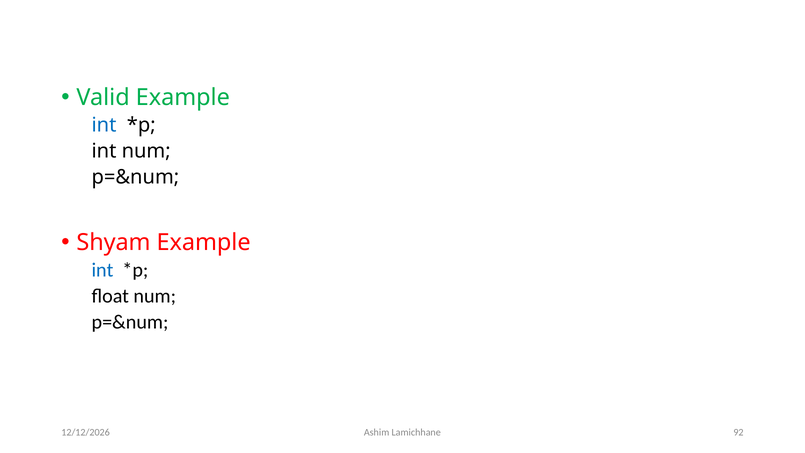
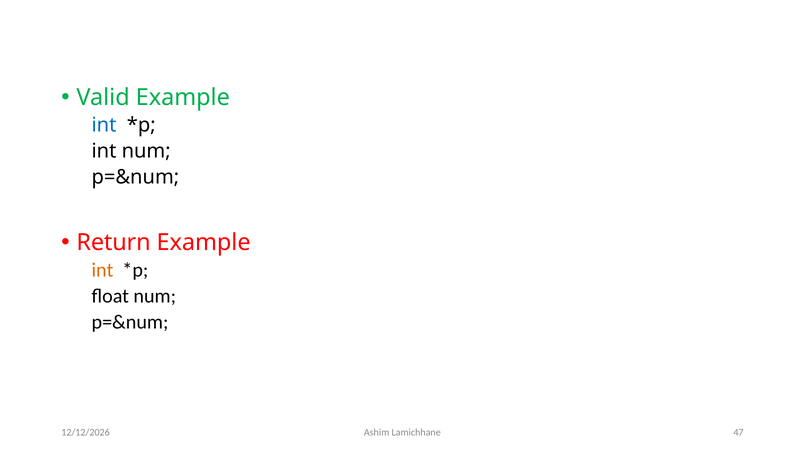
Shyam: Shyam -> Return
int at (102, 270) colour: blue -> orange
92: 92 -> 47
